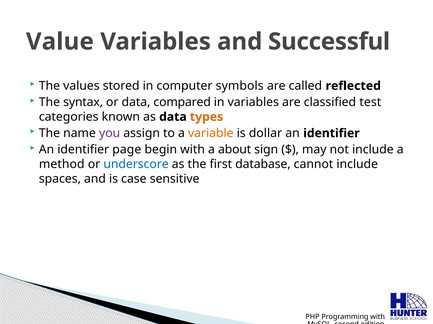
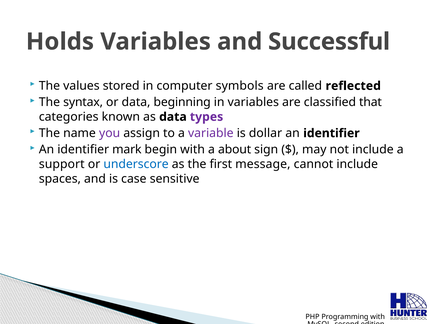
Value: Value -> Holds
compared: compared -> beginning
test: test -> that
types colour: orange -> purple
variable colour: orange -> purple
page: page -> mark
method: method -> support
database: database -> message
